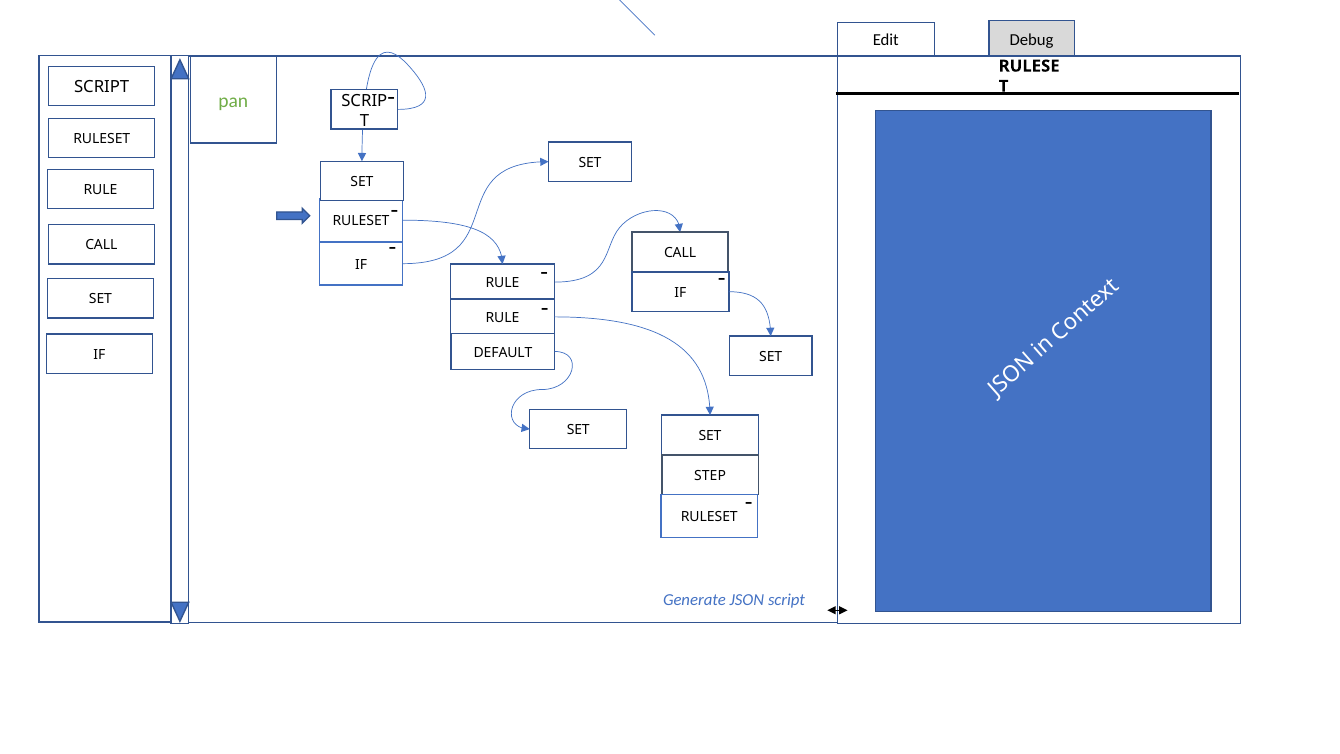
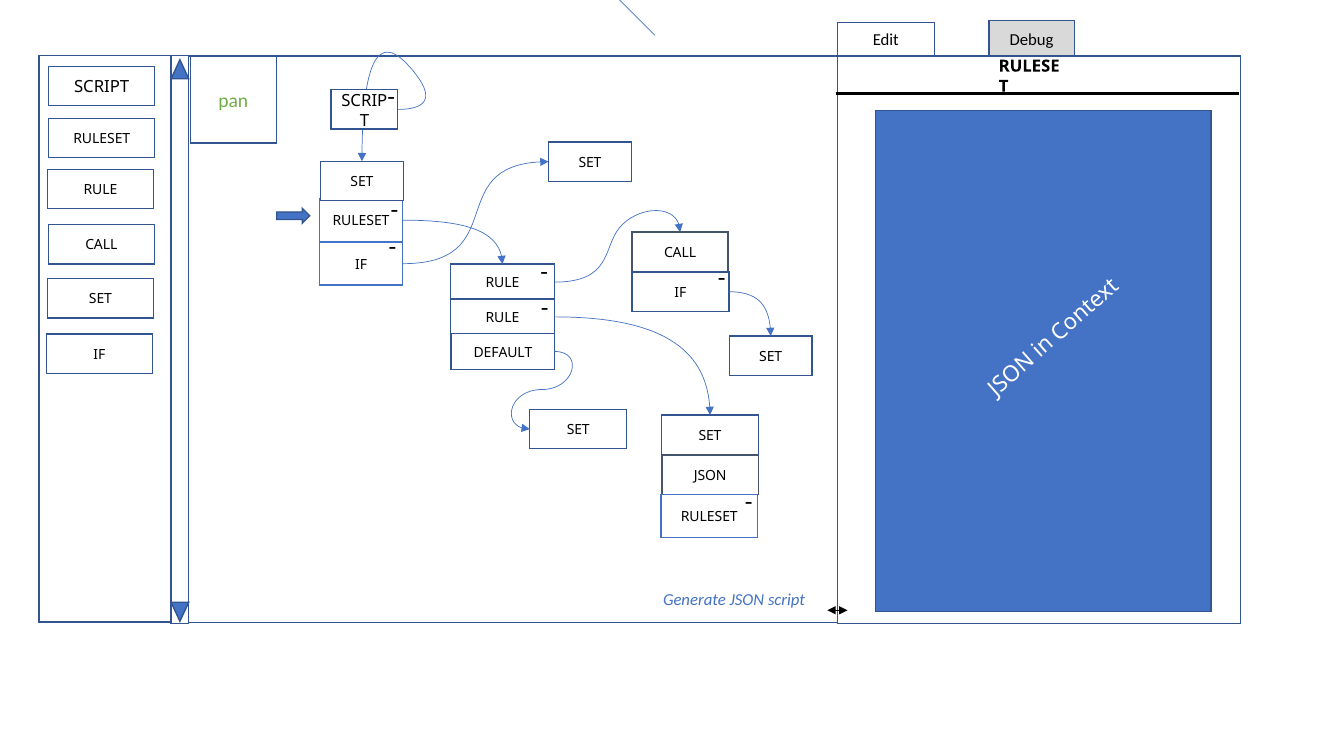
STEP at (710, 475): STEP -> JSON
